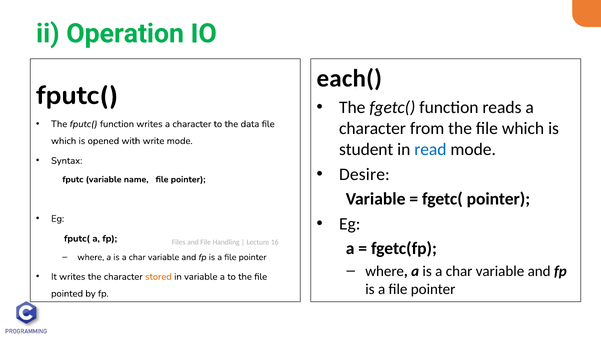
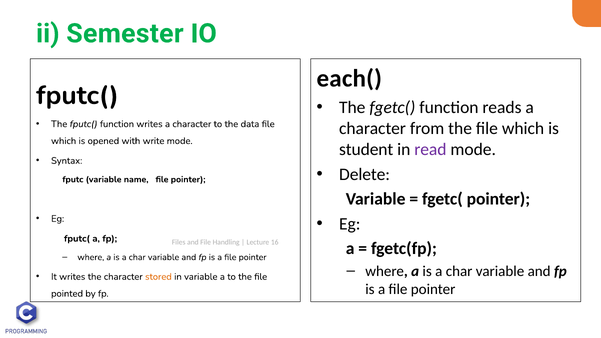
Operation: Operation -> Semester
read colour: blue -> purple
Desire: Desire -> Delete
